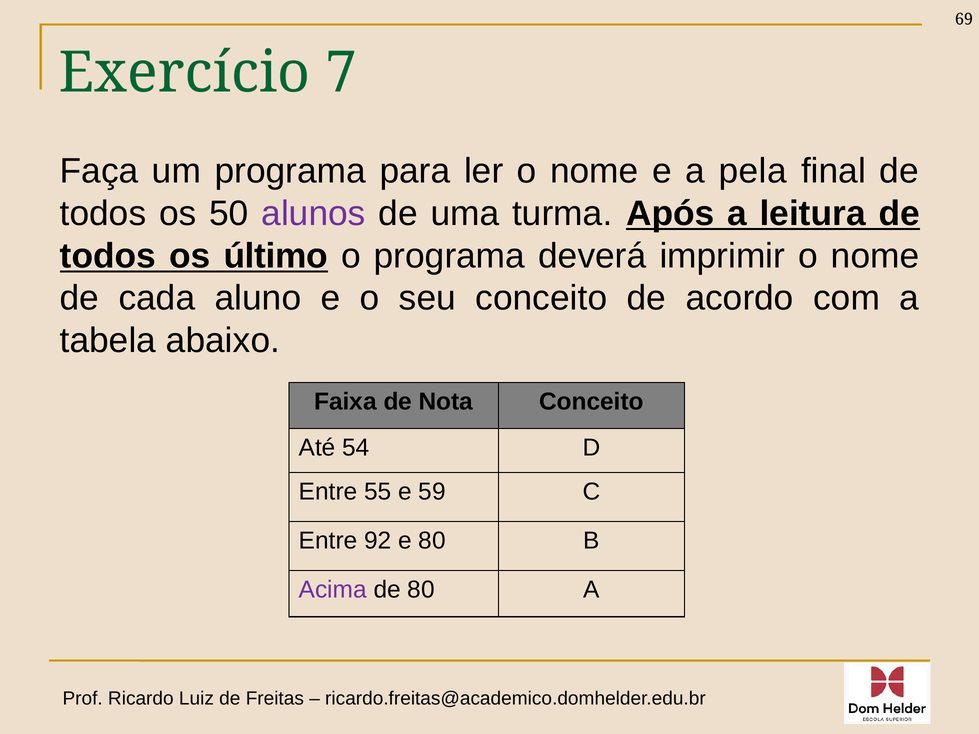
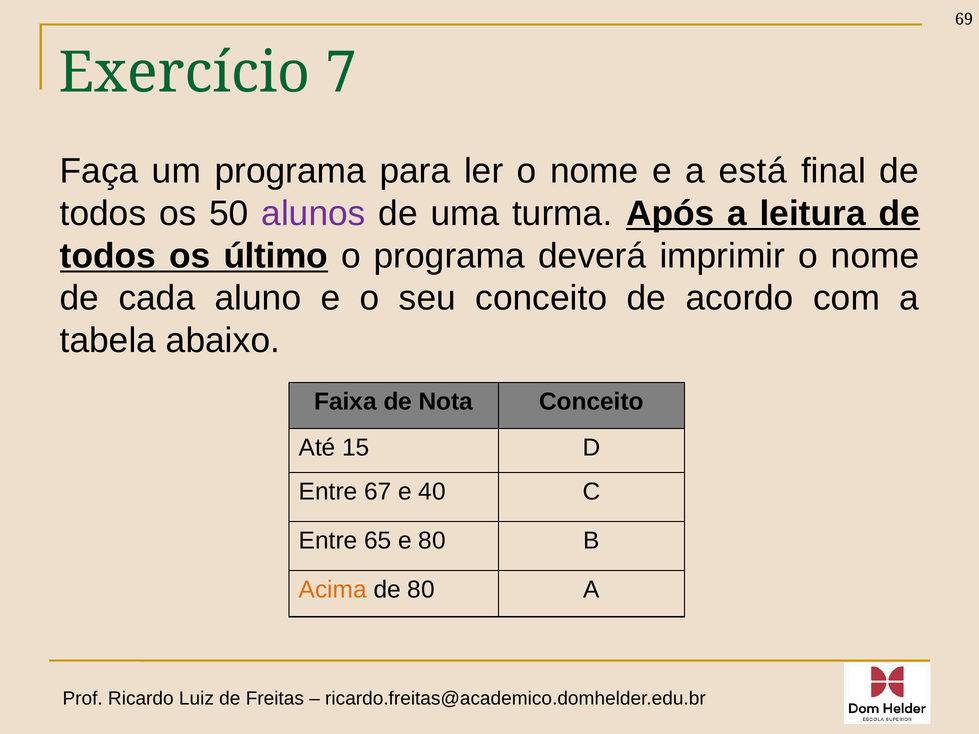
pela: pela -> está
54: 54 -> 15
55: 55 -> 67
59: 59 -> 40
92: 92 -> 65
Acima colour: purple -> orange
